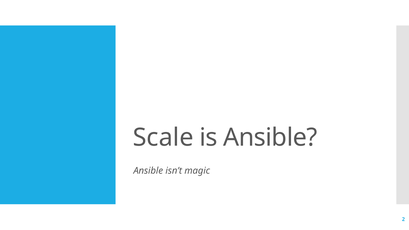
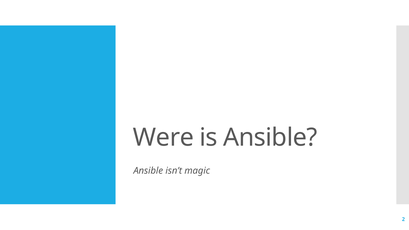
Scale: Scale -> Were
